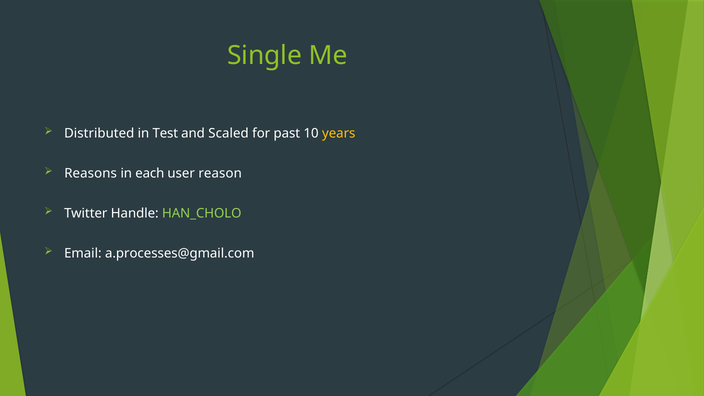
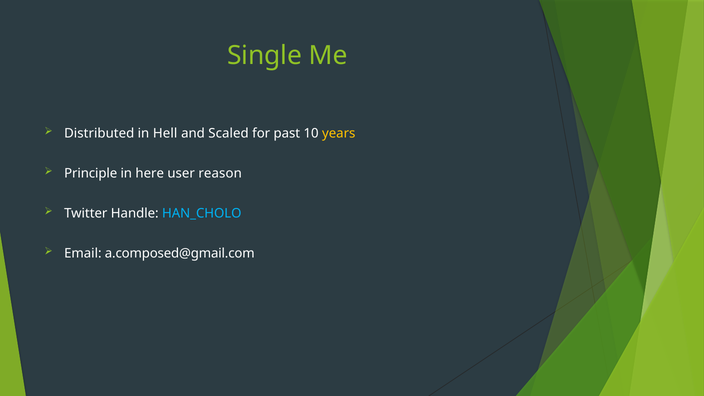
Test: Test -> Hell
Reasons: Reasons -> Principle
each: each -> here
HAN_CHOLO colour: light green -> light blue
a.processes@gmail.com: a.processes@gmail.com -> a.composed@gmail.com
